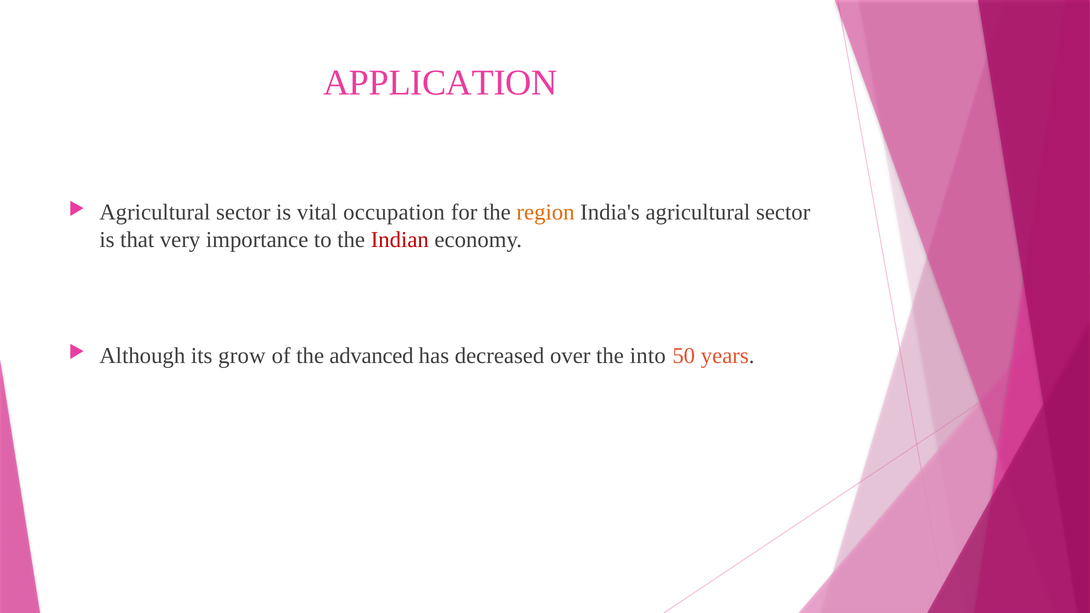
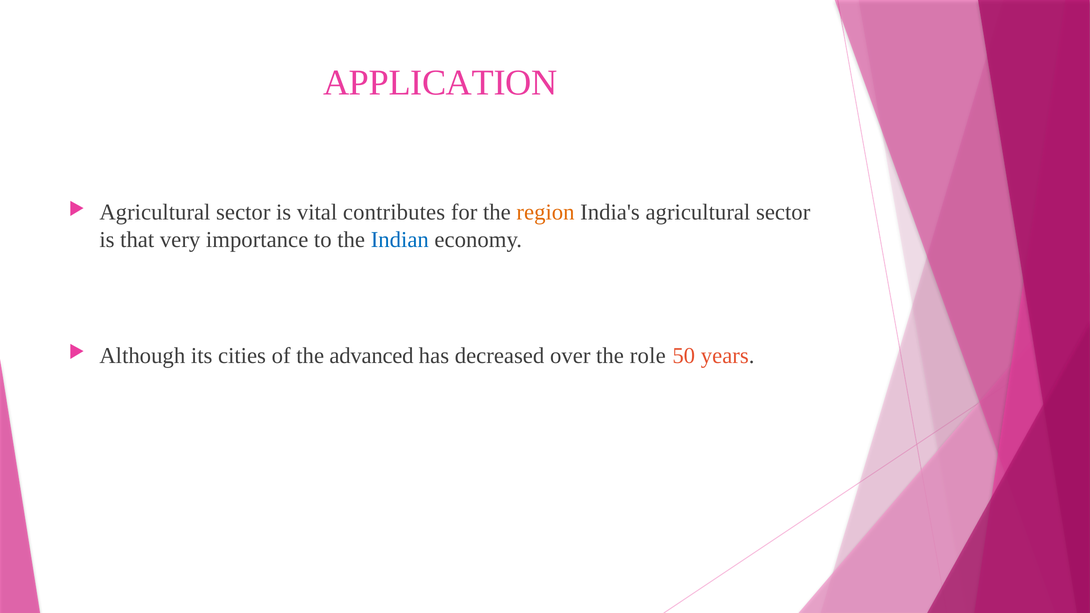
occupation: occupation -> contributes
Indian colour: red -> blue
grow: grow -> cities
into: into -> role
